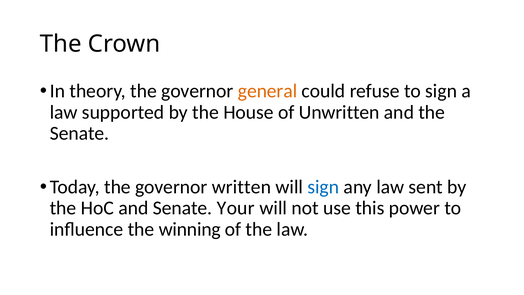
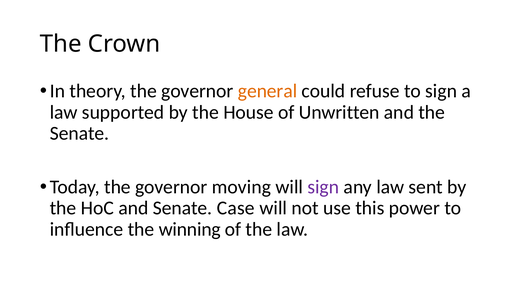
written: written -> moving
sign at (323, 187) colour: blue -> purple
Your: Your -> Case
